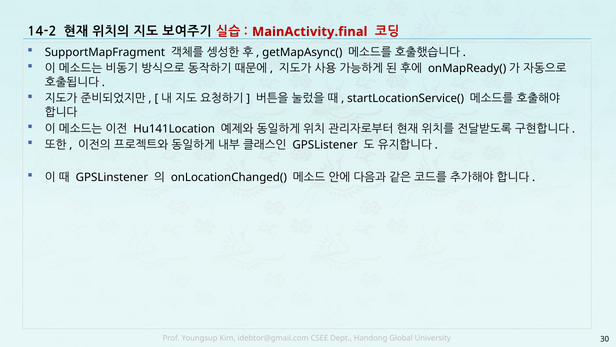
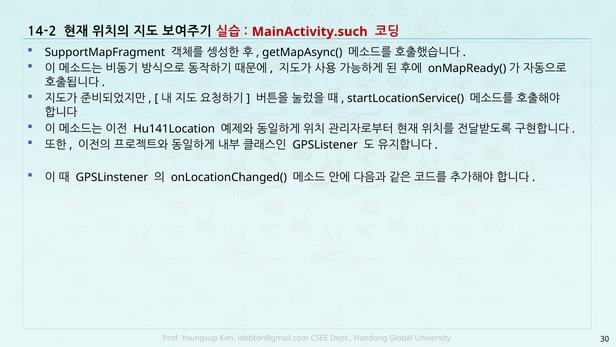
MainActivity.final: MainActivity.final -> MainActivity.such
